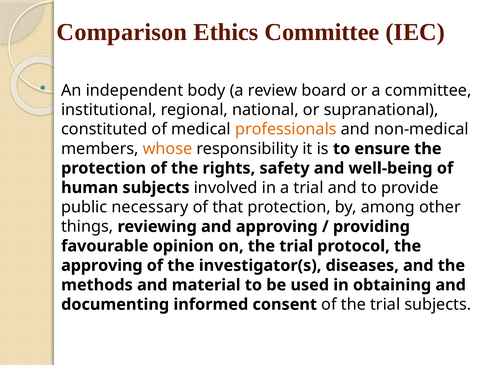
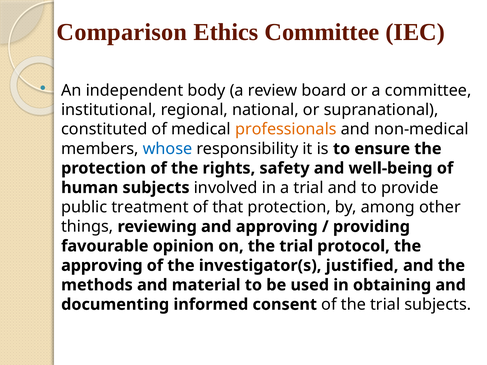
whose colour: orange -> blue
necessary: necessary -> treatment
diseases: diseases -> justified
